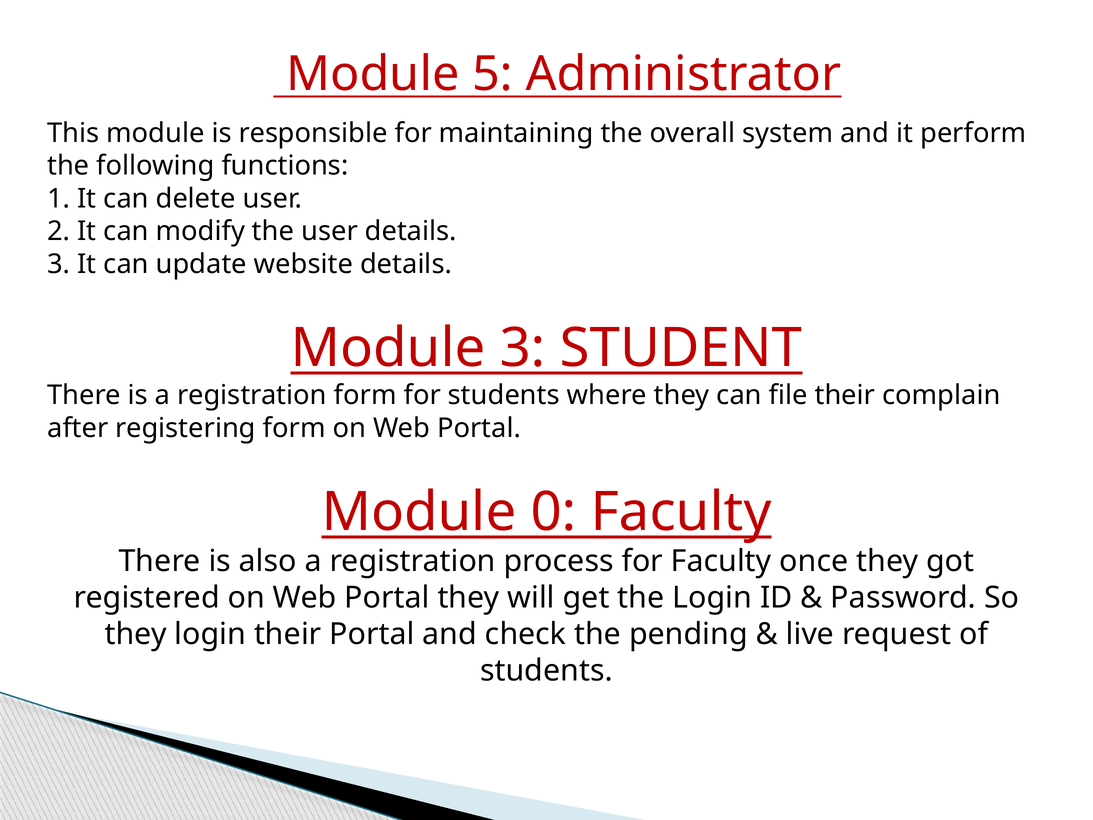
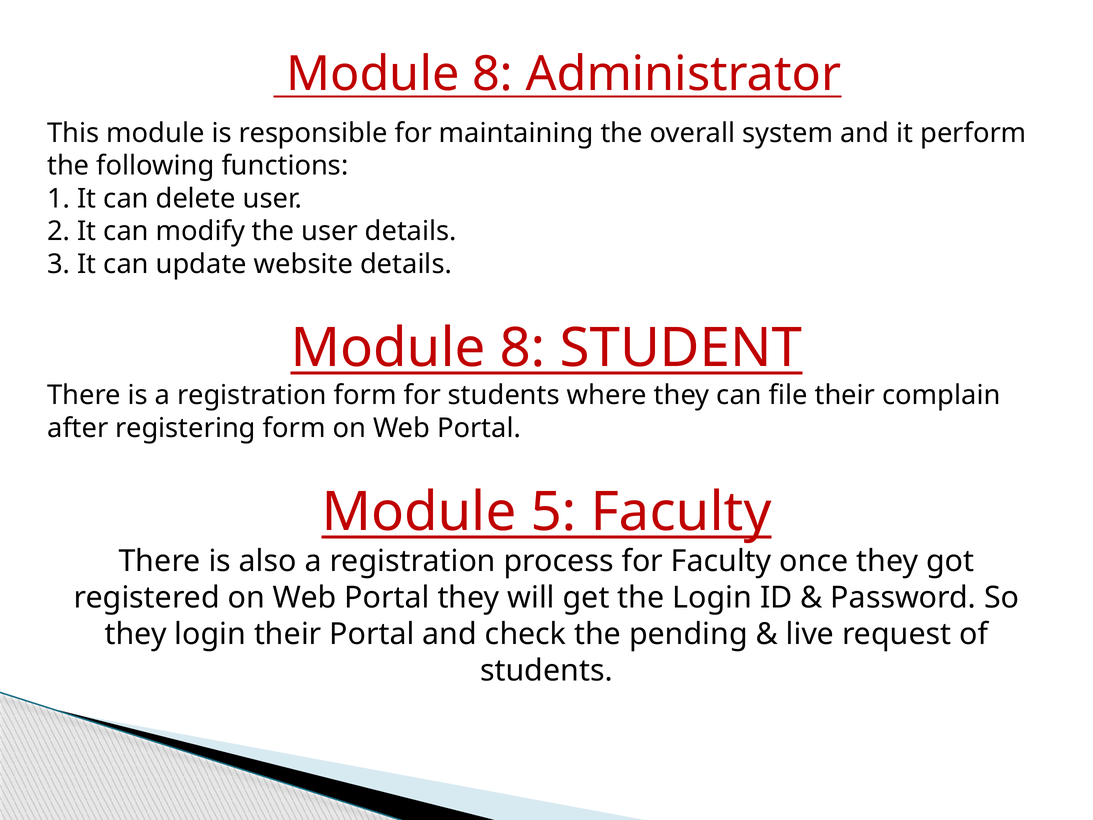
5 at (492, 74): 5 -> 8
3 at (523, 348): 3 -> 8
0: 0 -> 5
